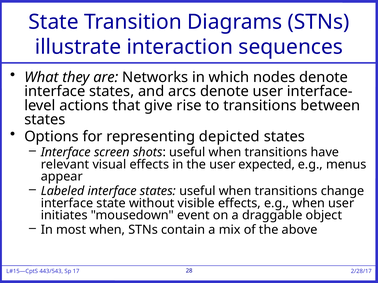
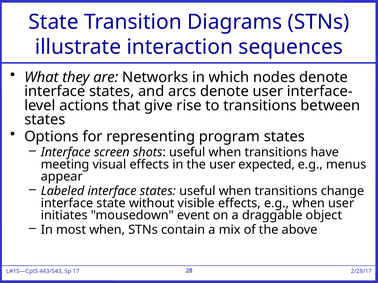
depicted: depicted -> program
relevant: relevant -> meeting
